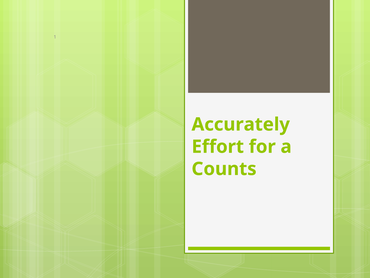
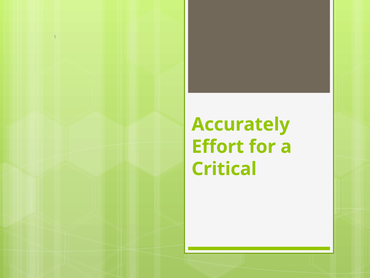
Counts: Counts -> Critical
